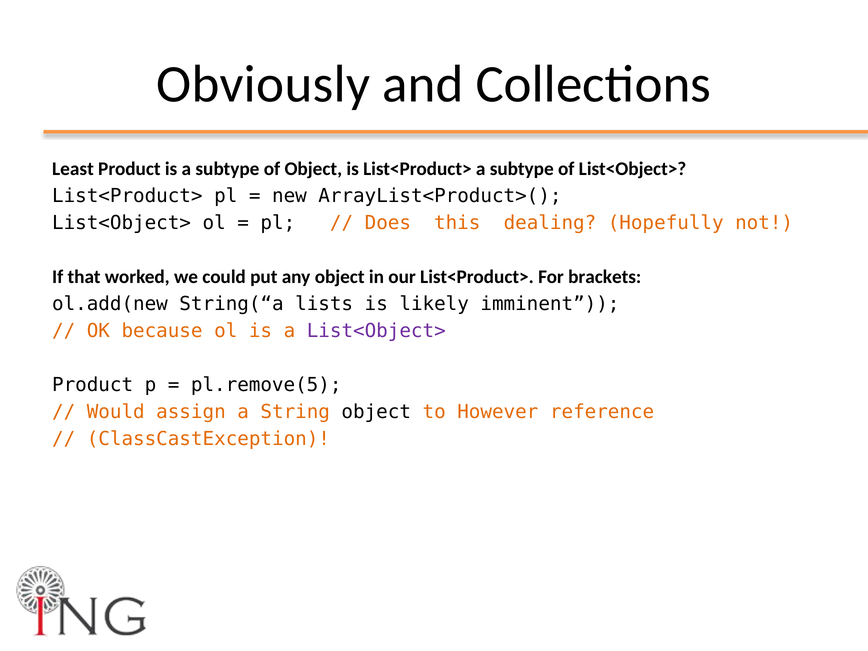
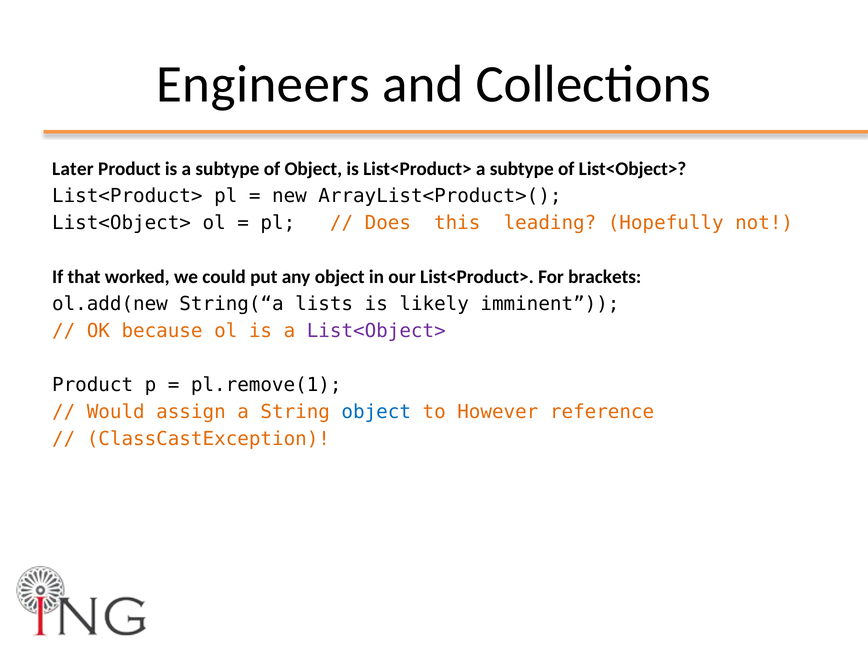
Obviously: Obviously -> Engineers
Least: Least -> Later
dealing: dealing -> leading
pl.remove(5: pl.remove(5 -> pl.remove(1
object at (376, 412) colour: black -> blue
